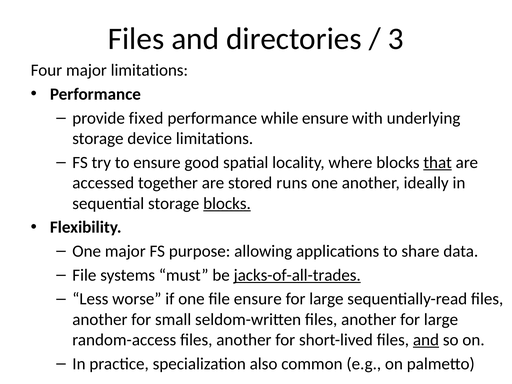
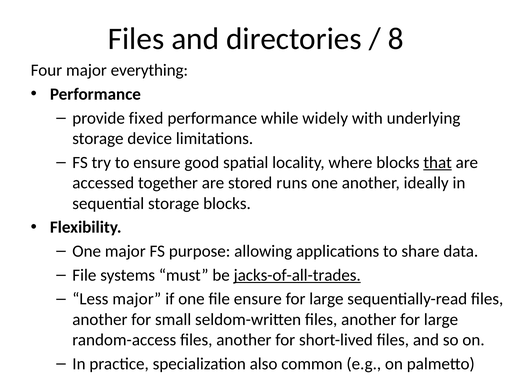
3: 3 -> 8
major limitations: limitations -> everything
while ensure: ensure -> widely
blocks at (227, 203) underline: present -> none
Less worse: worse -> major
and at (426, 340) underline: present -> none
